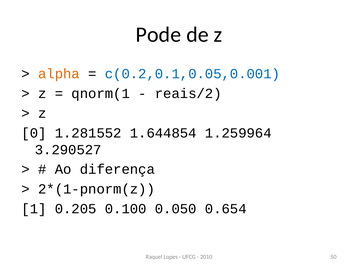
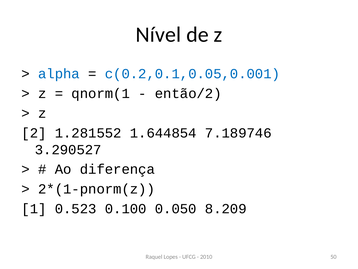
Pode: Pode -> Nível
alpha colour: orange -> blue
reais/2: reais/2 -> então/2
0: 0 -> 2
1.259964: 1.259964 -> 7.189746
0.205: 0.205 -> 0.523
0.654: 0.654 -> 8.209
